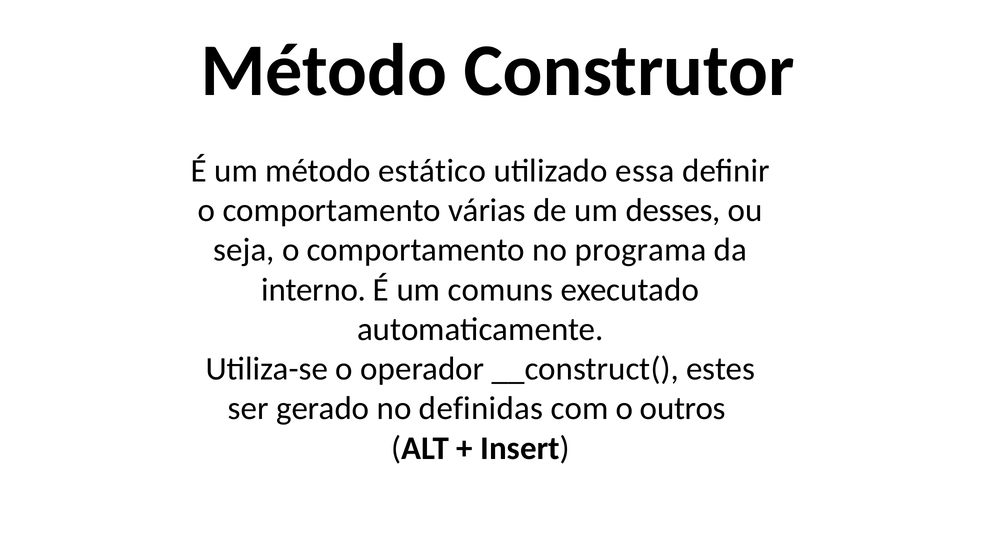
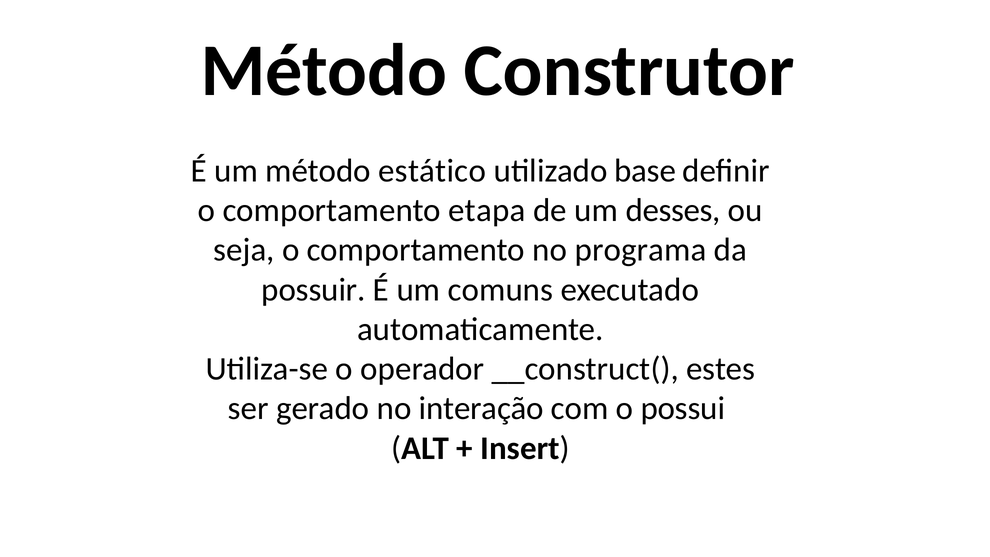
essa: essa -> base
várias: várias -> etapa
interno: interno -> possuir
definidas: definidas -> interação
outros: outros -> possui
